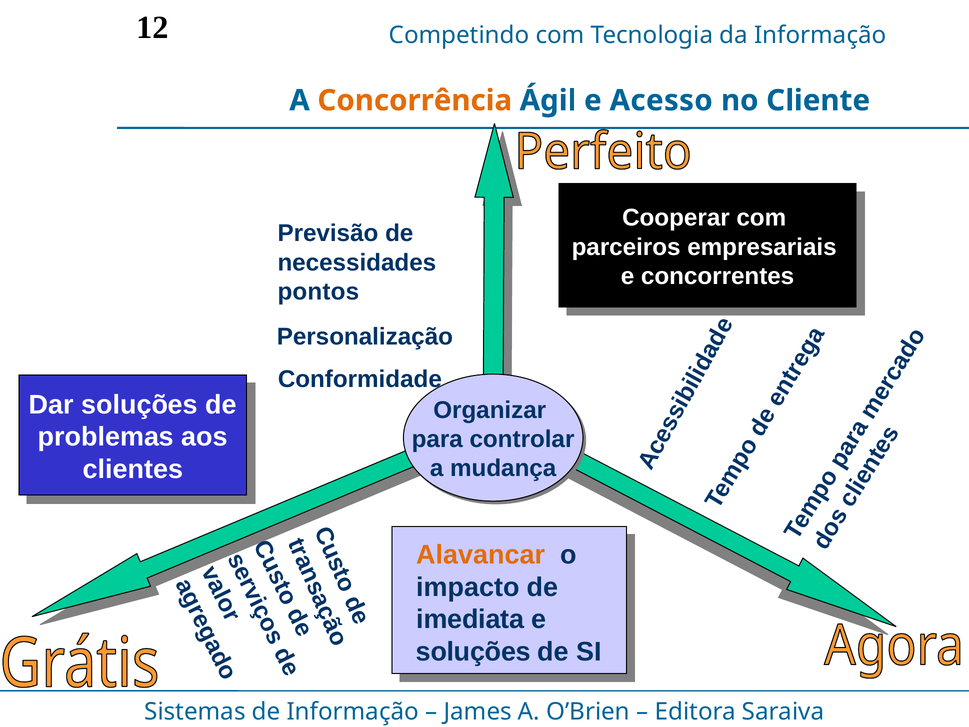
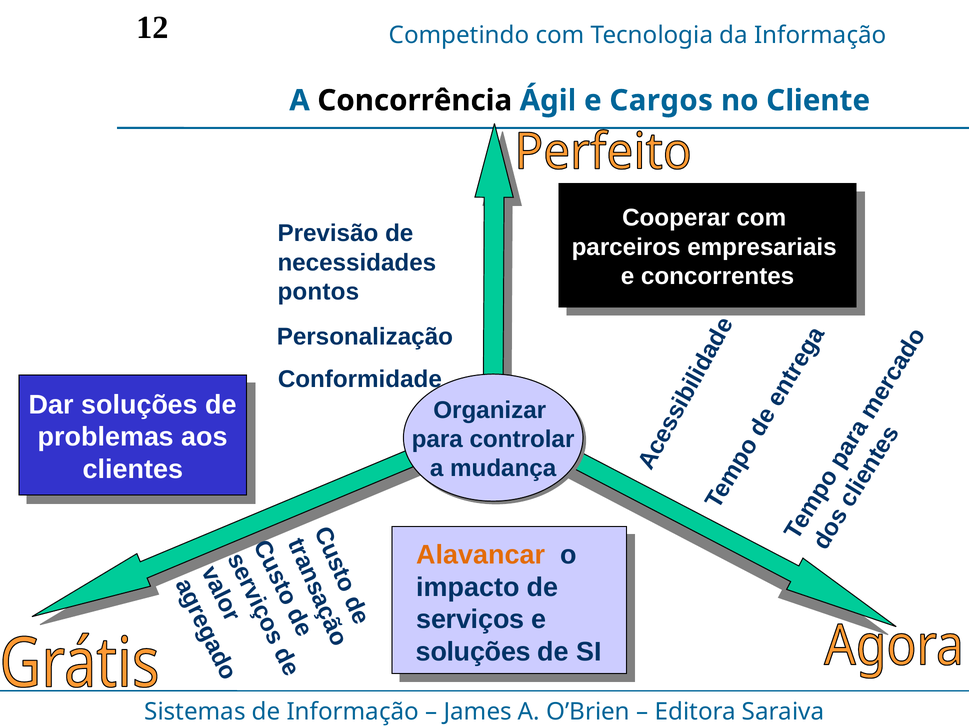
Concorrência colour: orange -> black
Acesso: Acesso -> Cargos
imediata: imediata -> serviços
